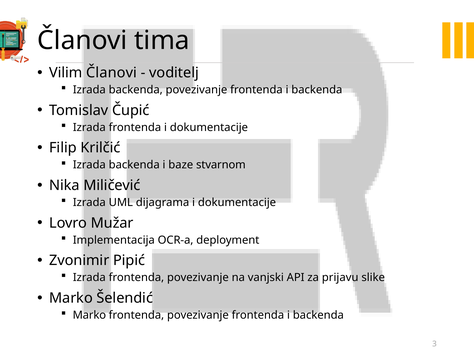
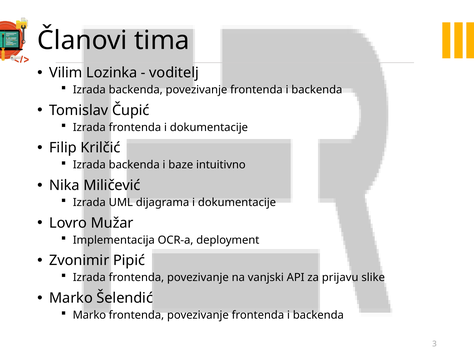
Vilim Članovi: Članovi -> Lozinka
stvarnom: stvarnom -> intuitivno
